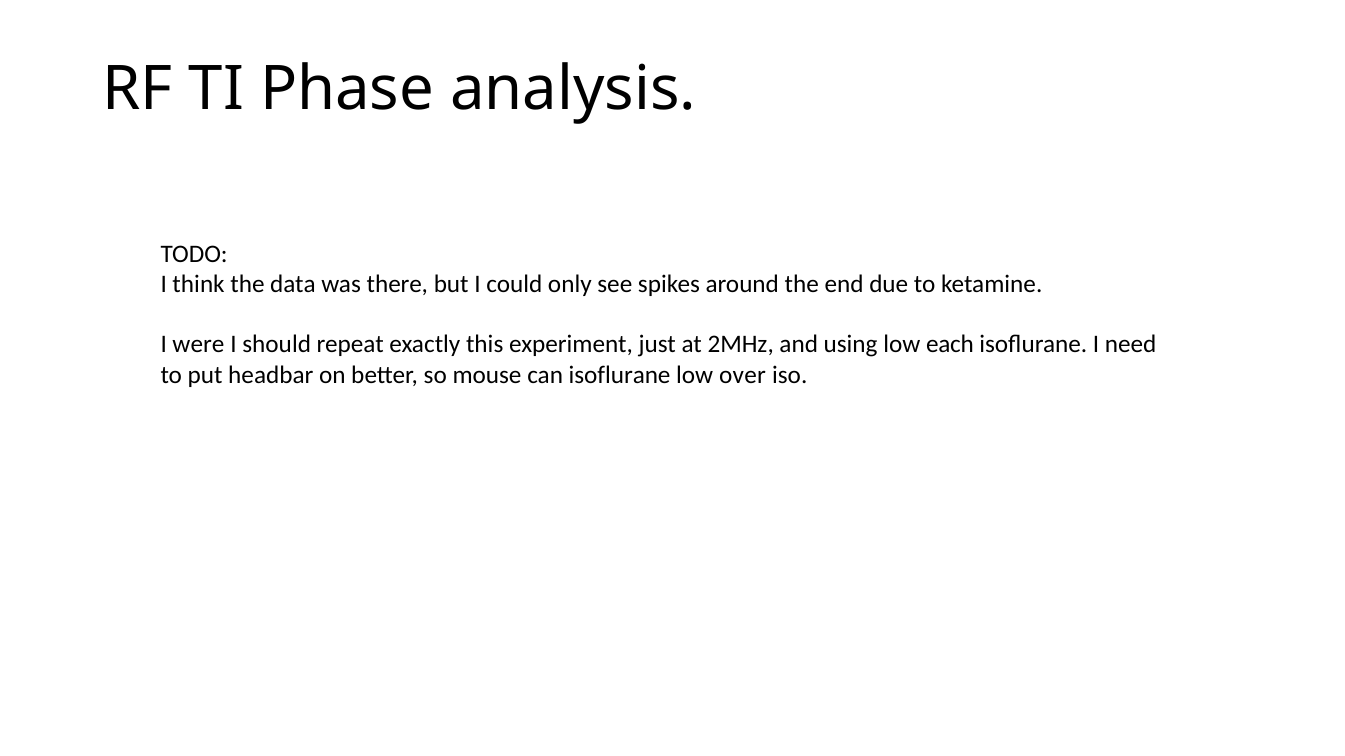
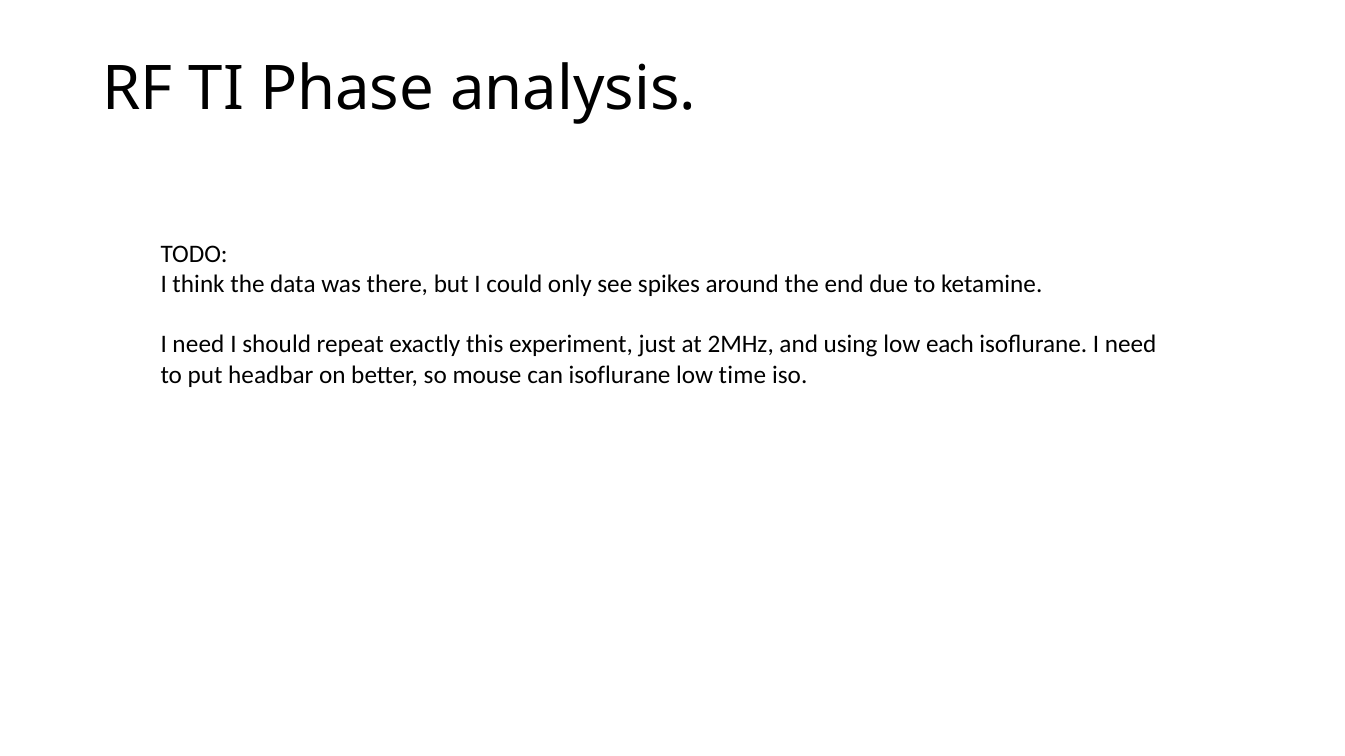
were at (199, 345): were -> need
over: over -> time
